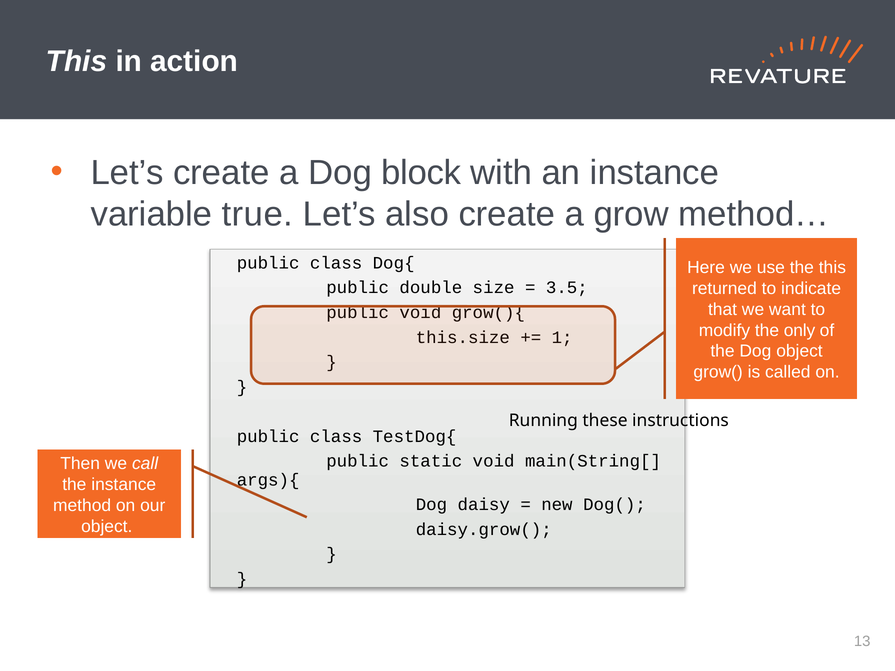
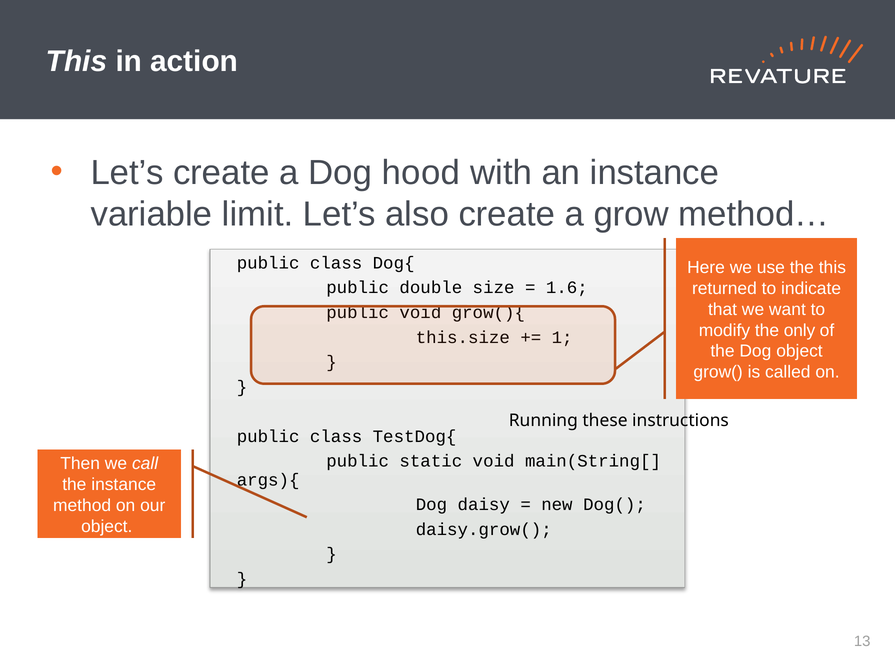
block: block -> hood
true: true -> limit
3.5: 3.5 -> 1.6
